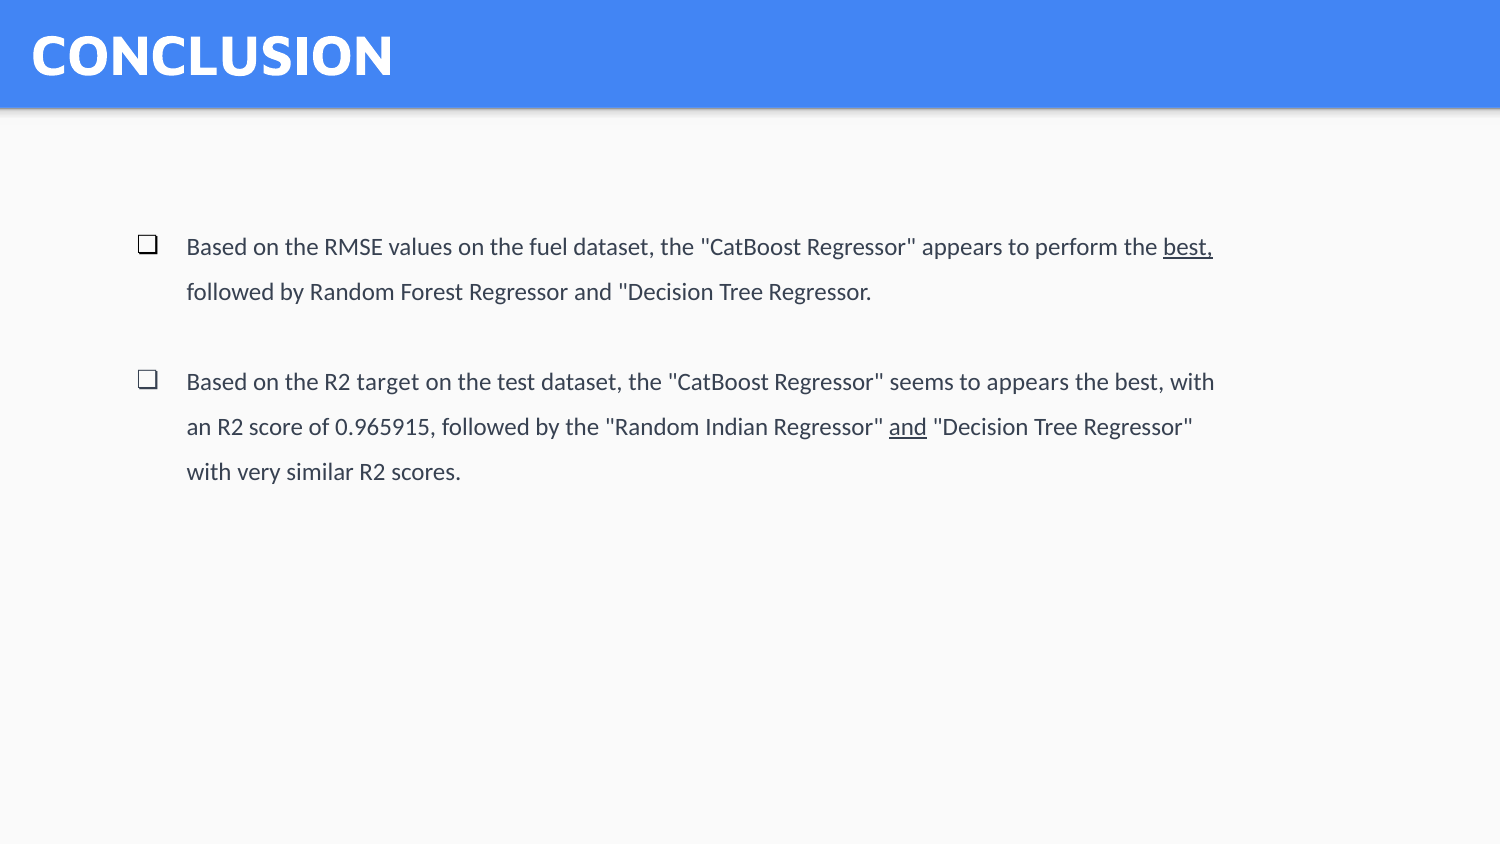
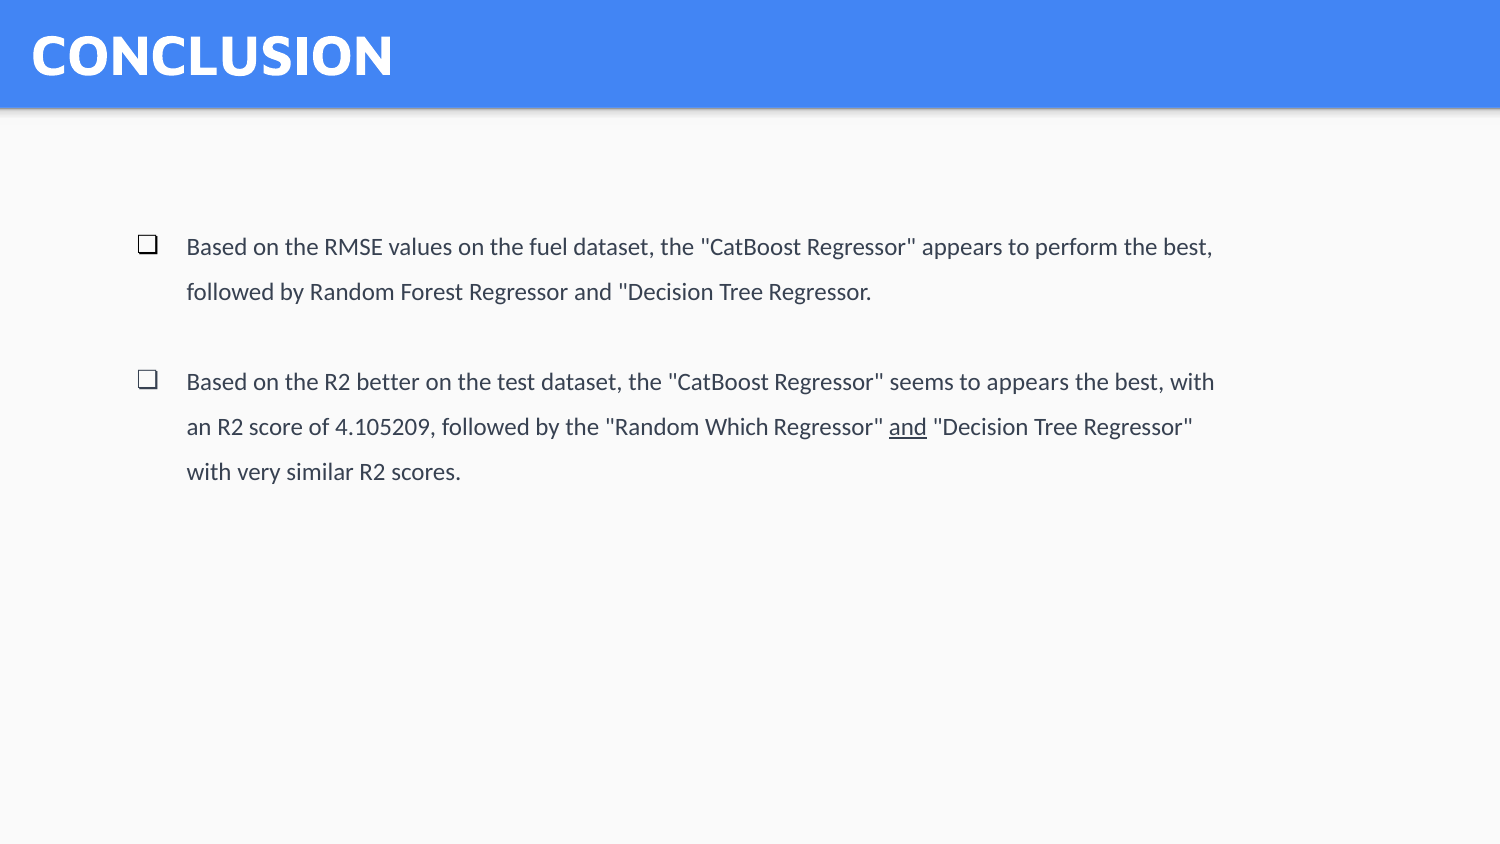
best at (1188, 247) underline: present -> none
target: target -> better
0.965915: 0.965915 -> 4.105209
Indian: Indian -> Which
